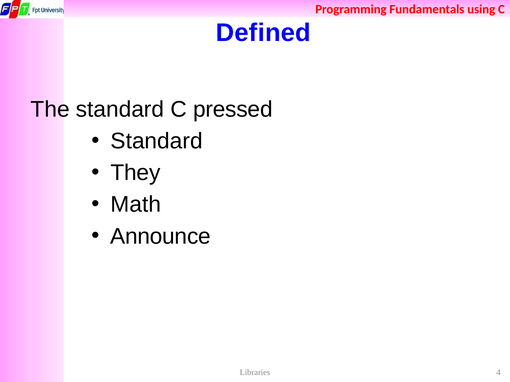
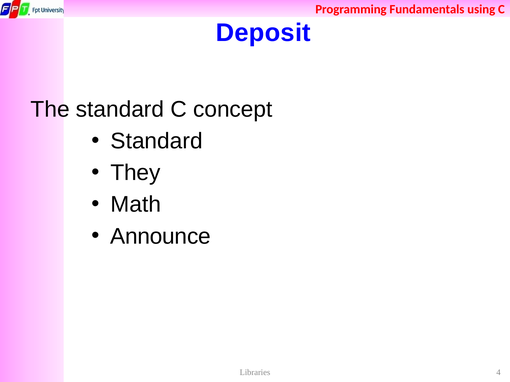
Defined: Defined -> Deposit
pressed: pressed -> concept
